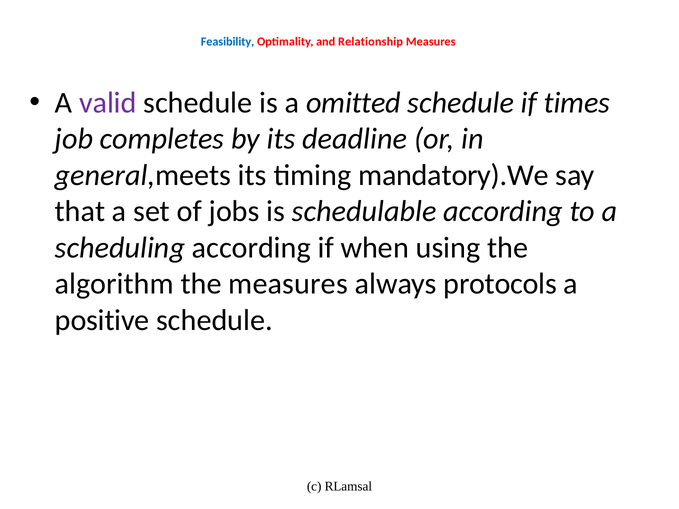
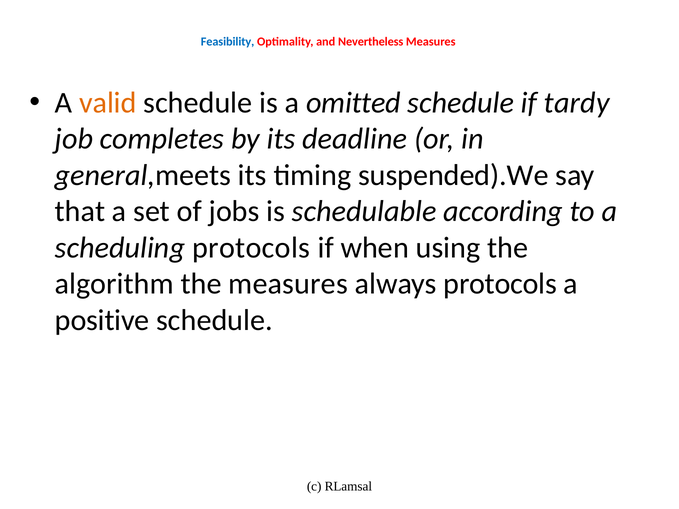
Relationship: Relationship -> Nevertheless
valid colour: purple -> orange
times: times -> tardy
mandatory).We: mandatory).We -> suspended).We
scheduling according: according -> protocols
